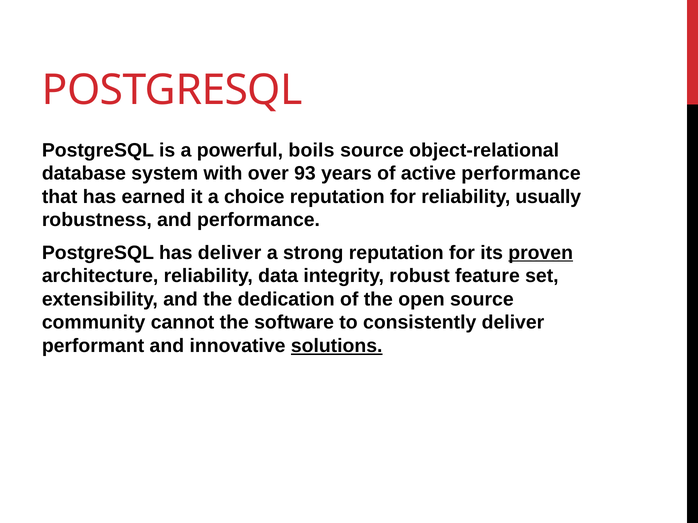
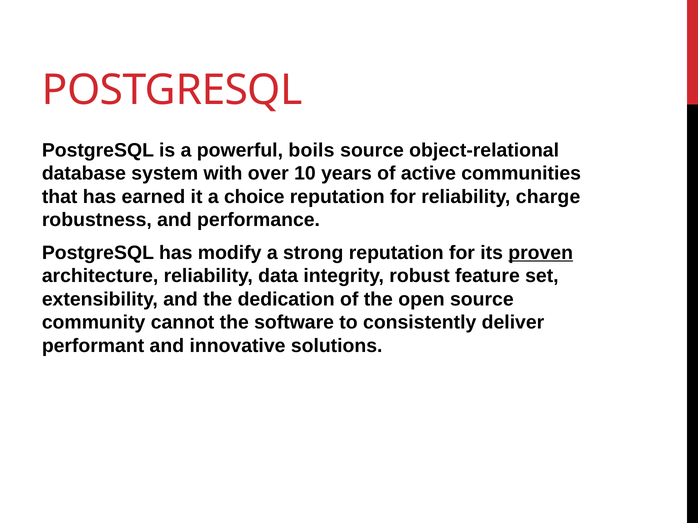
93: 93 -> 10
active performance: performance -> communities
usually: usually -> charge
has deliver: deliver -> modify
solutions underline: present -> none
